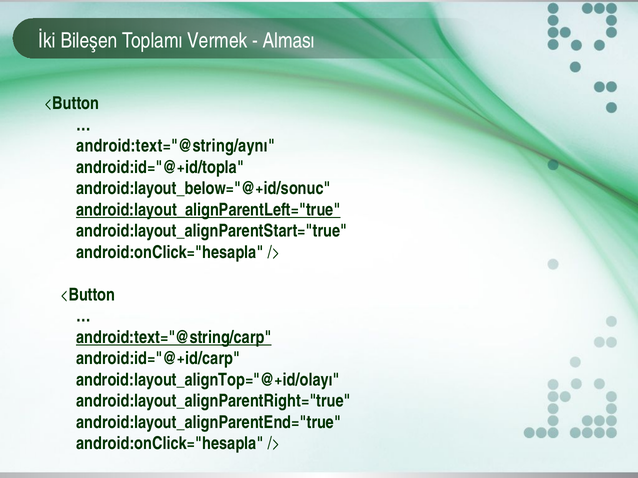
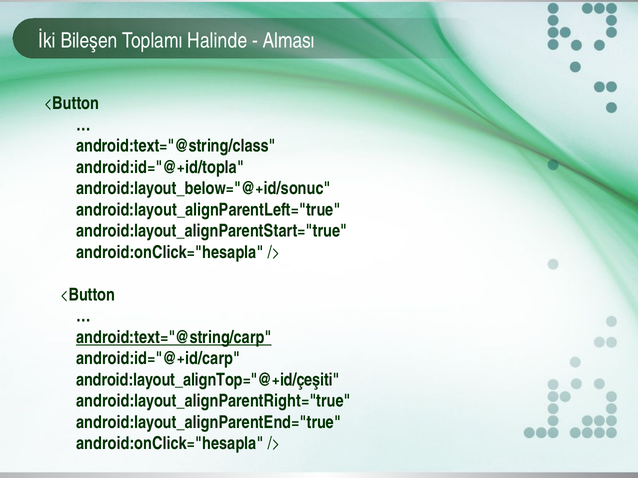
Vermek: Vermek -> Halinde
android:text="@string/aynı: android:text="@string/aynı -> android:text="@string/class
android:layout_alignParentLeft="true underline: present -> none
android:layout_alignTop="@+id/olayı: android:layout_alignTop="@+id/olayı -> android:layout_alignTop="@+id/çeşiti
